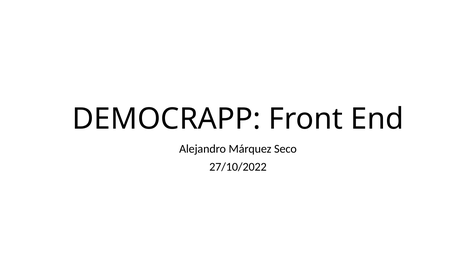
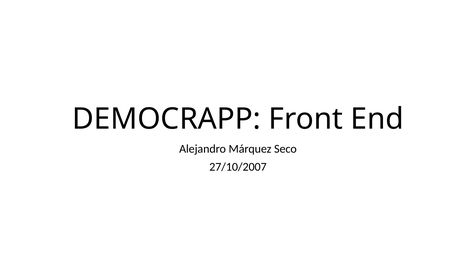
27/10/2022: 27/10/2022 -> 27/10/2007
